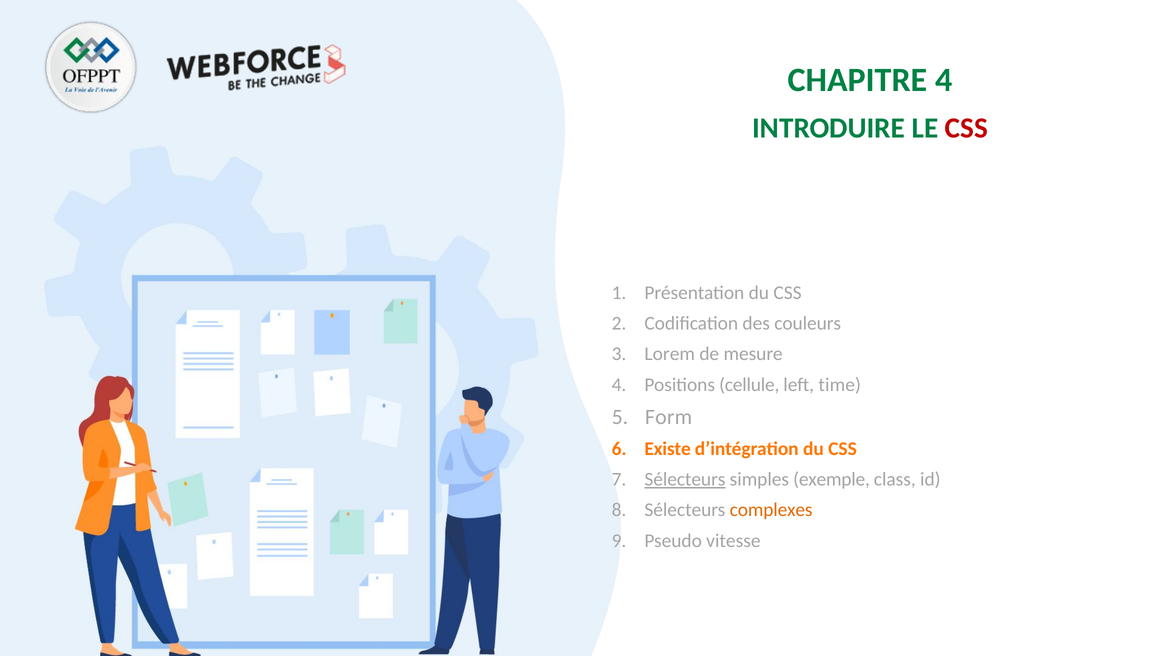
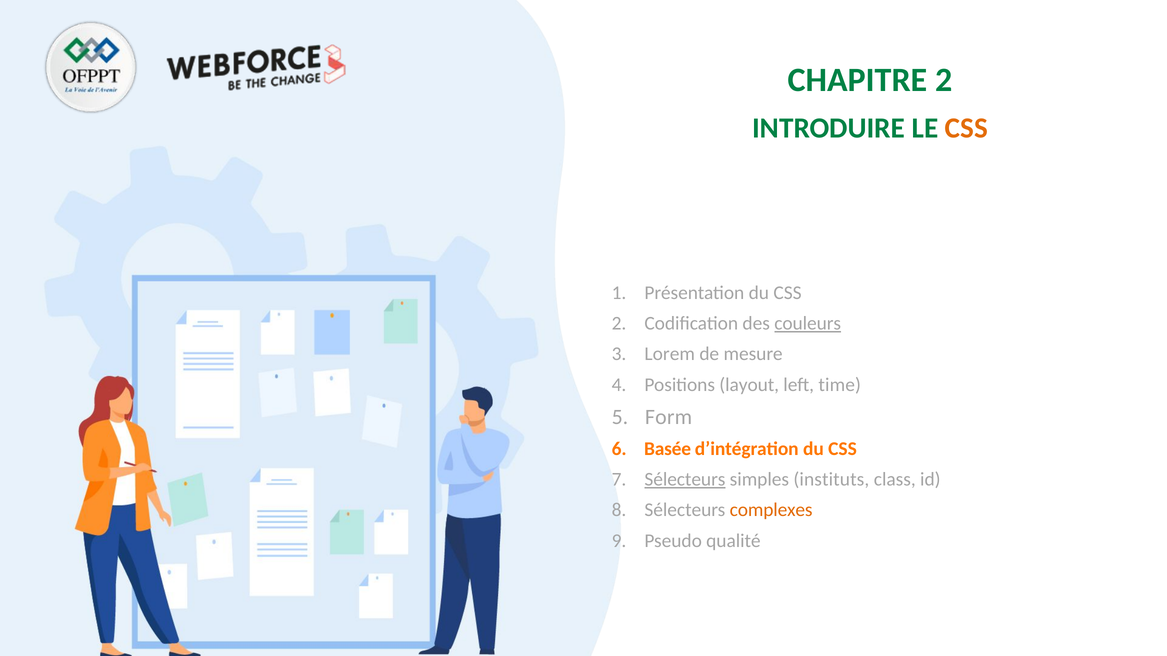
CHAPITRE 4: 4 -> 2
CSS at (966, 128) colour: red -> orange
couleurs underline: none -> present
cellule: cellule -> layout
Existe: Existe -> Basée
exemple: exemple -> instituts
vitesse: vitesse -> qualité
